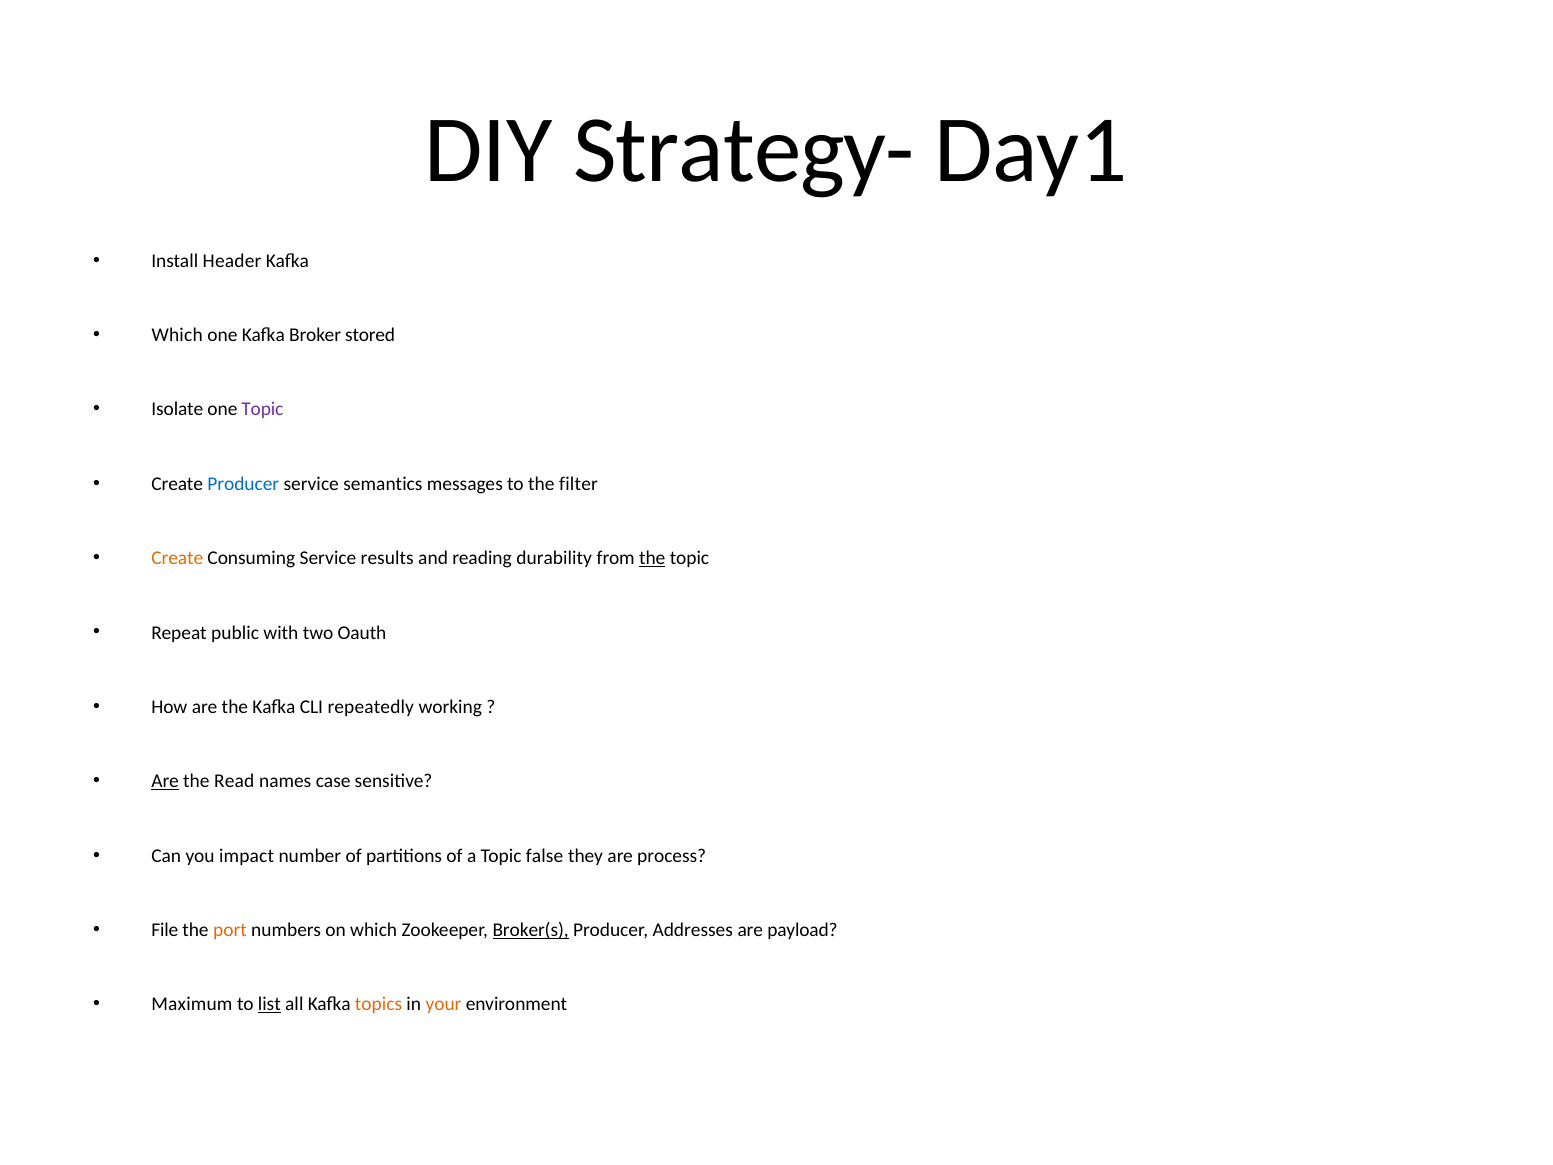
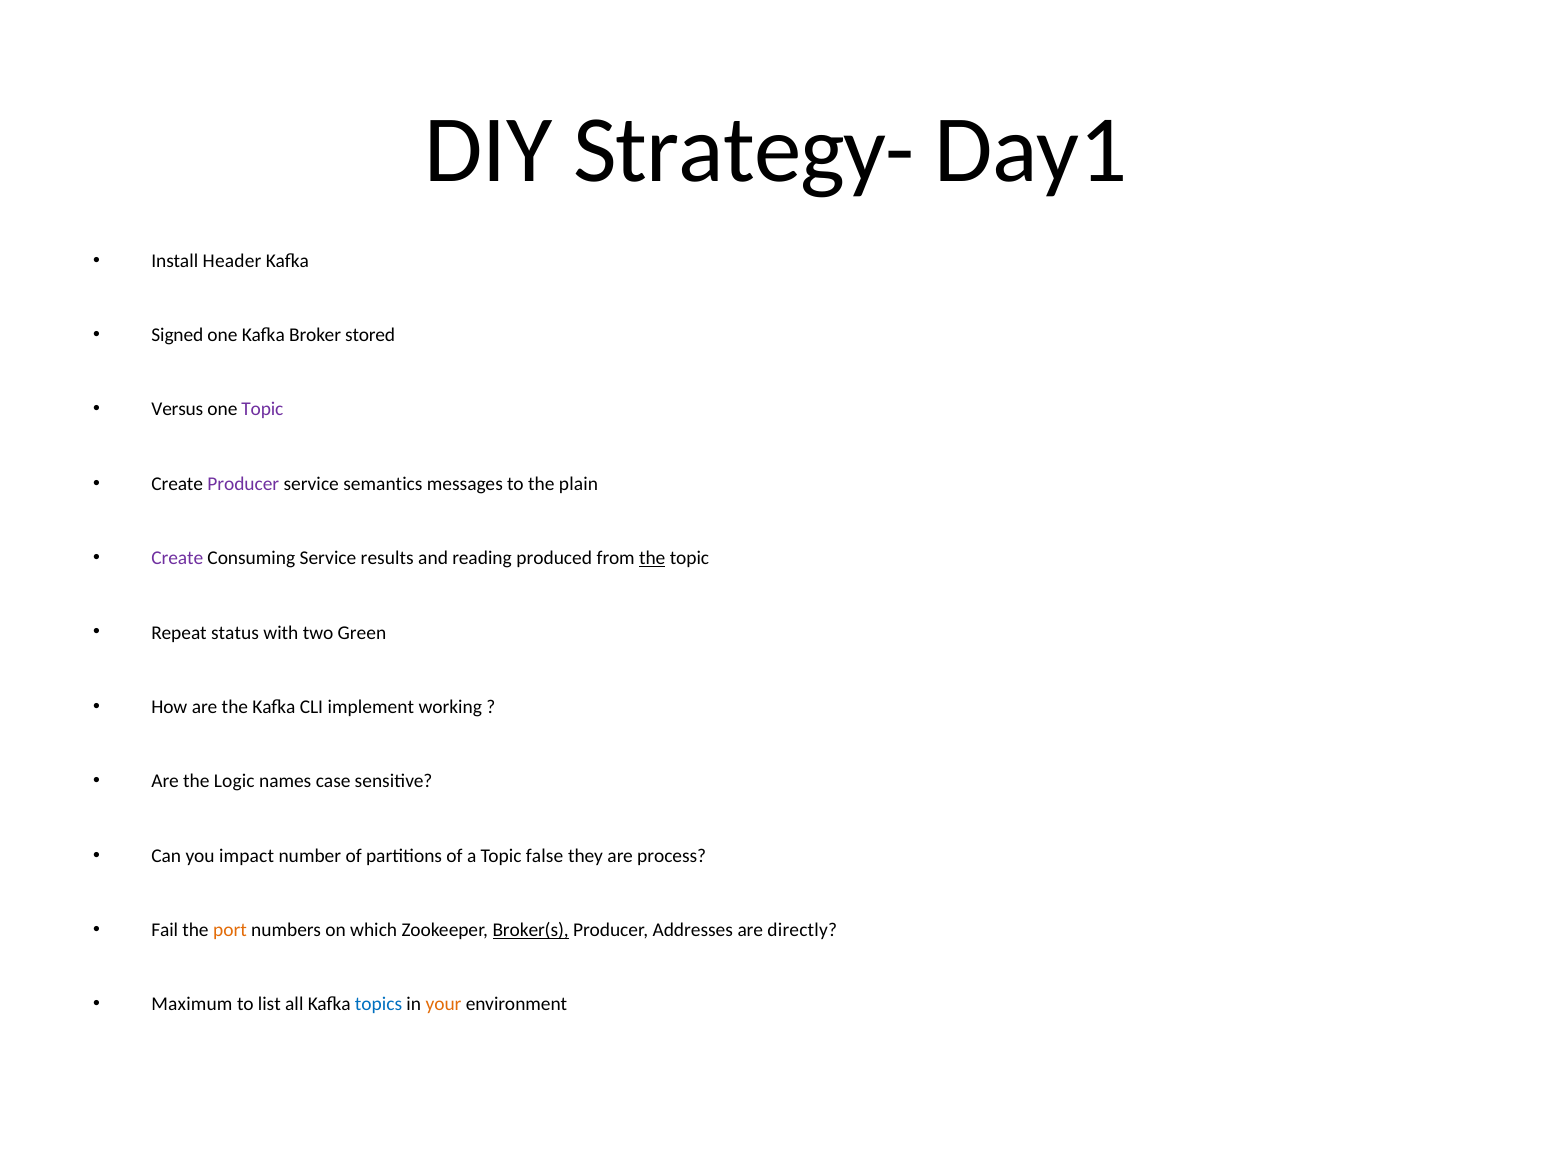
Which at (177, 335): Which -> Signed
Isolate: Isolate -> Versus
Producer at (243, 484) colour: blue -> purple
filter: filter -> plain
Create at (177, 558) colour: orange -> purple
durability: durability -> produced
public: public -> status
Oauth: Oauth -> Green
repeatedly: repeatedly -> implement
Are at (165, 781) underline: present -> none
Read: Read -> Logic
File: File -> Fail
payload: payload -> directly
list underline: present -> none
topics colour: orange -> blue
